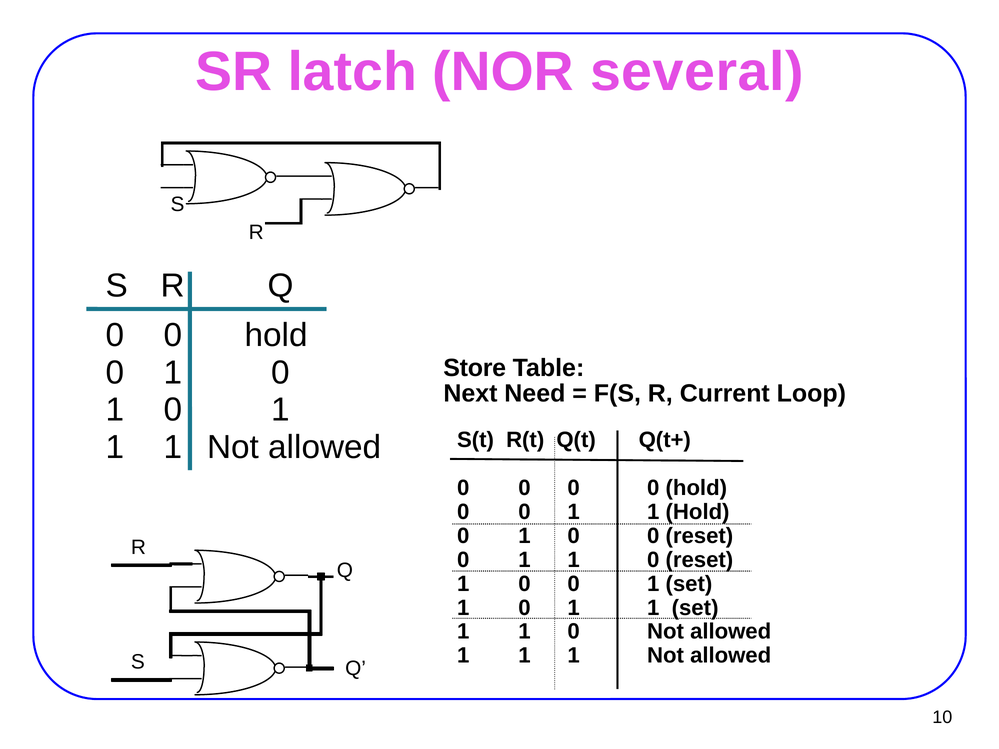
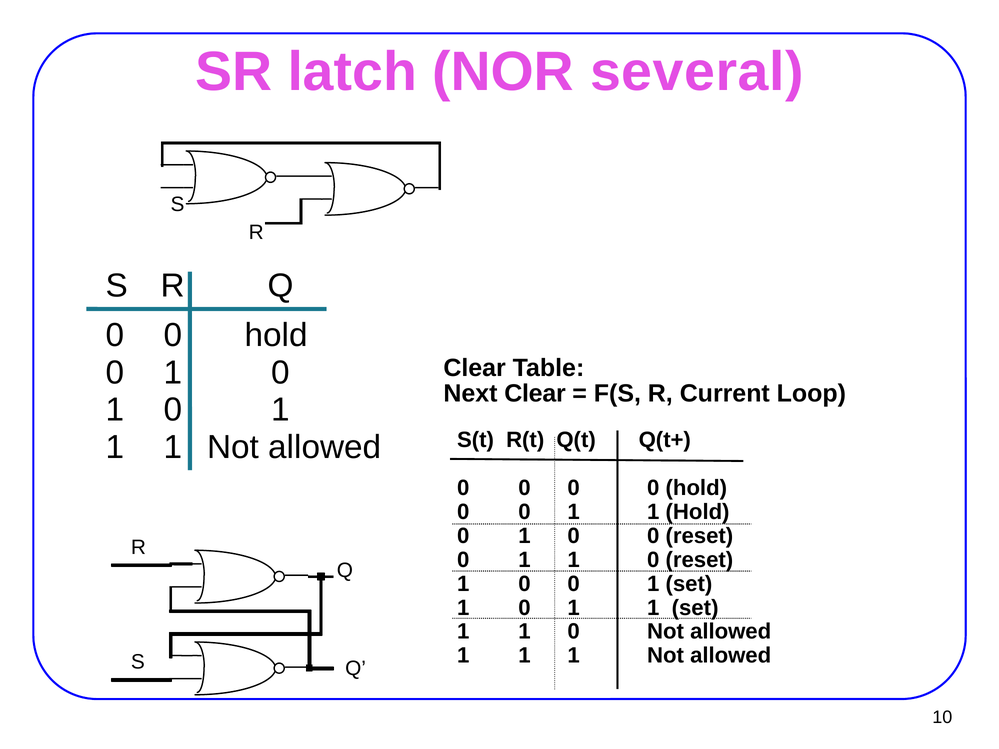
Store at (475, 368): Store -> Clear
Next Need: Need -> Clear
